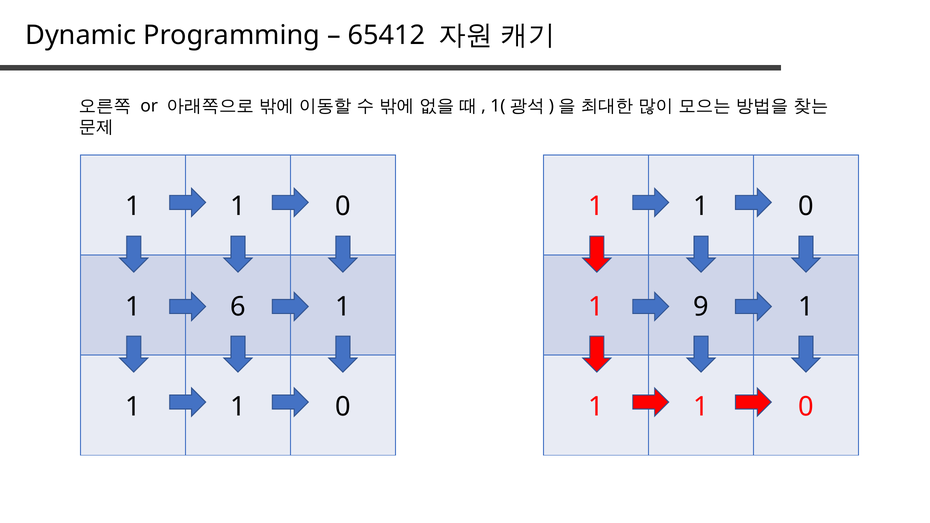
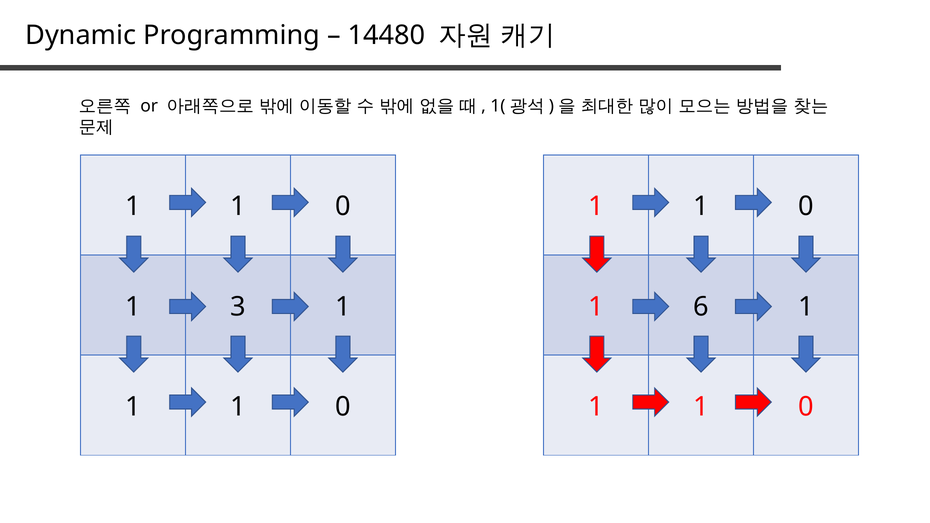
65412: 65412 -> 14480
6: 6 -> 3
9: 9 -> 6
